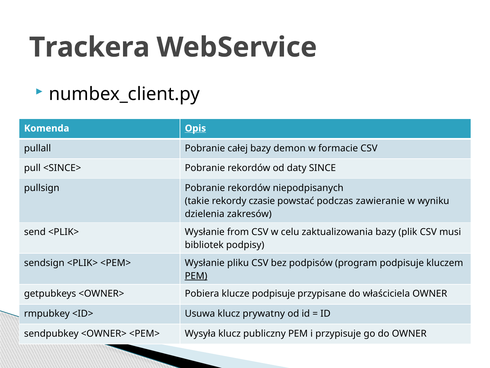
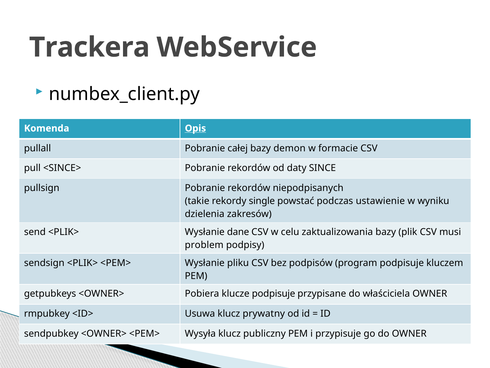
czasie: czasie -> single
zawieranie: zawieranie -> ustawienie
from: from -> dane
bibliotek: bibliotek -> problem
PEM at (196, 276) underline: present -> none
